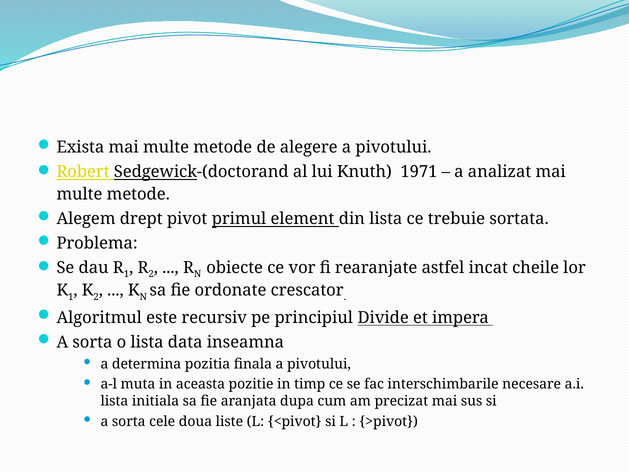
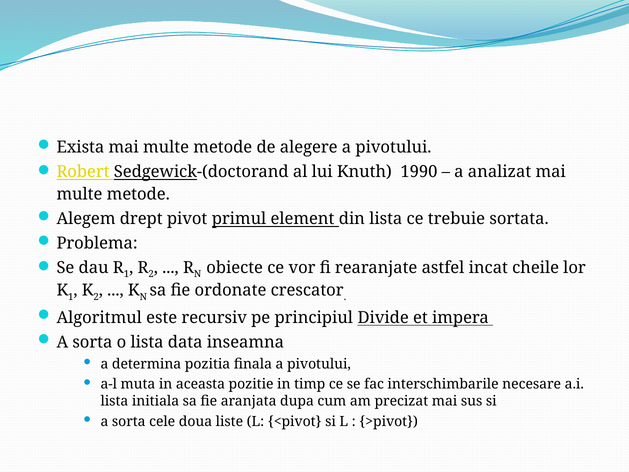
1971: 1971 -> 1990
